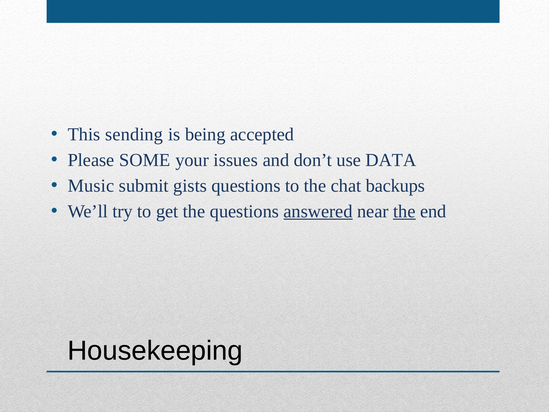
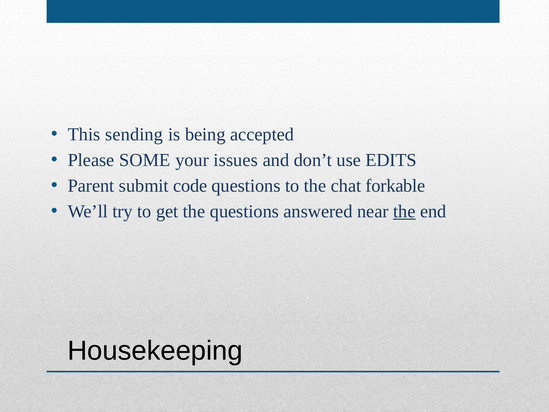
DATA: DATA -> EDITS
Music: Music -> Parent
gists: gists -> code
backups: backups -> forkable
answered underline: present -> none
